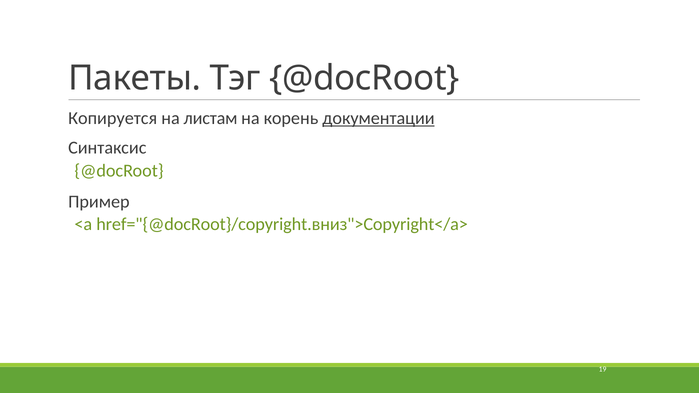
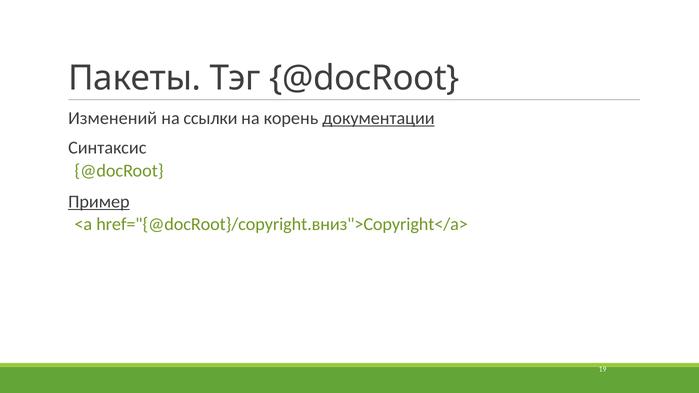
Копируется: Копируется -> Изменений
листам: листам -> ссылки
Пример underline: none -> present
